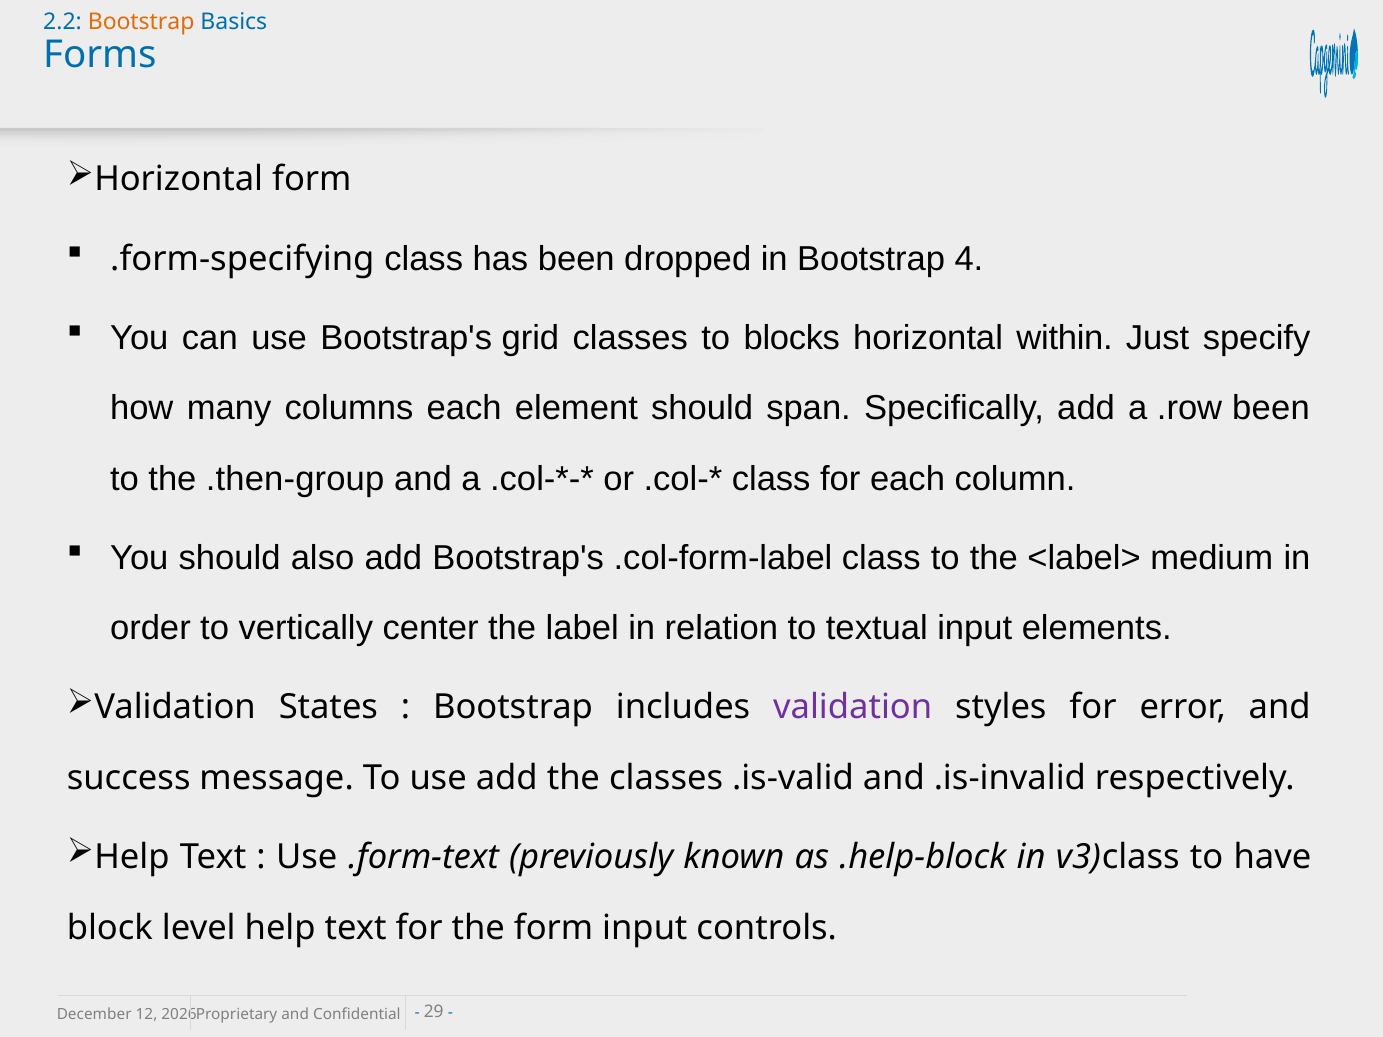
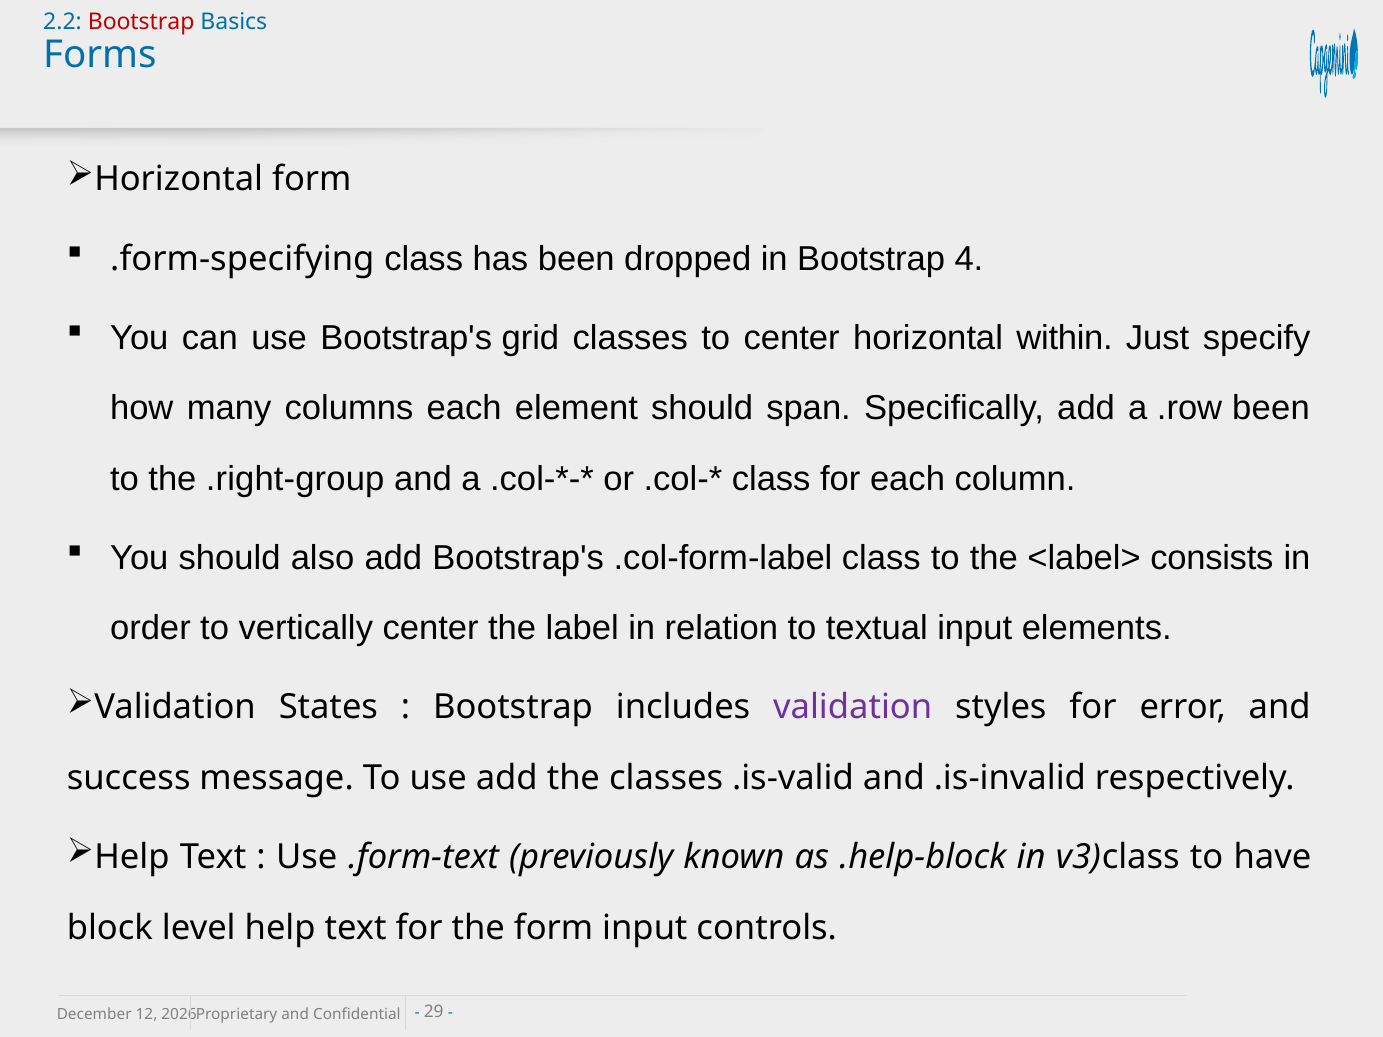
Bootstrap at (141, 22) colour: orange -> red
to blocks: blocks -> center
.then-group: .then-group -> .right-group
medium: medium -> consists
